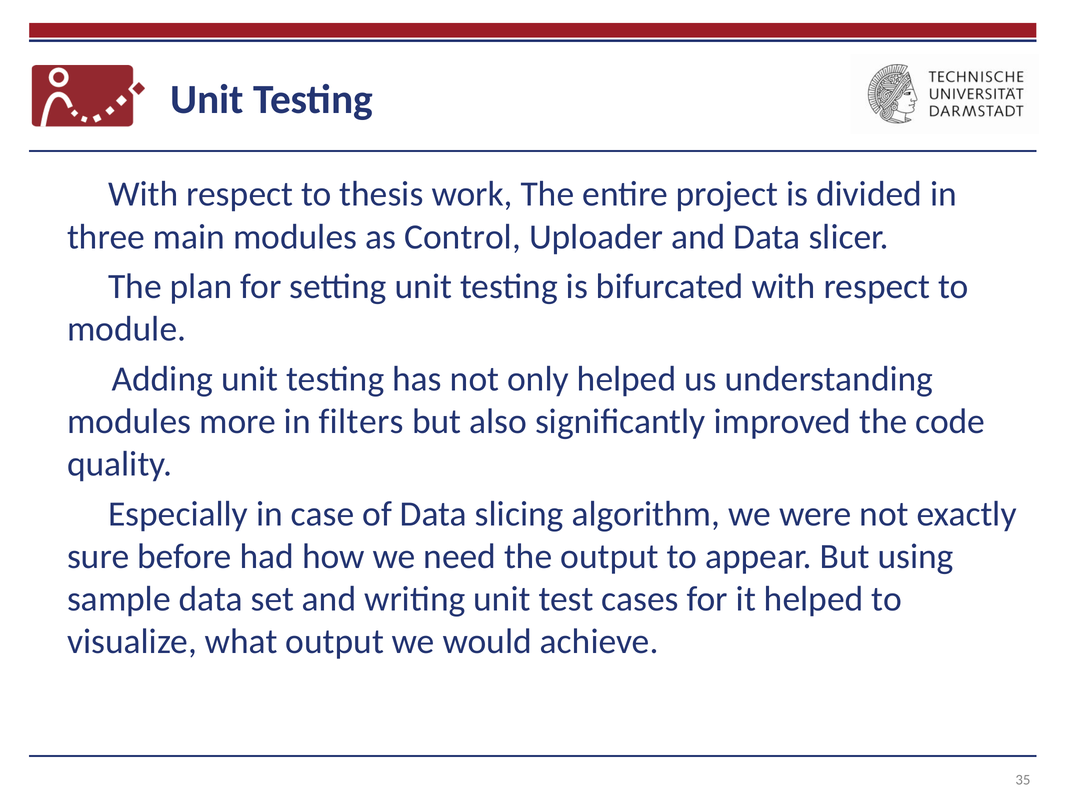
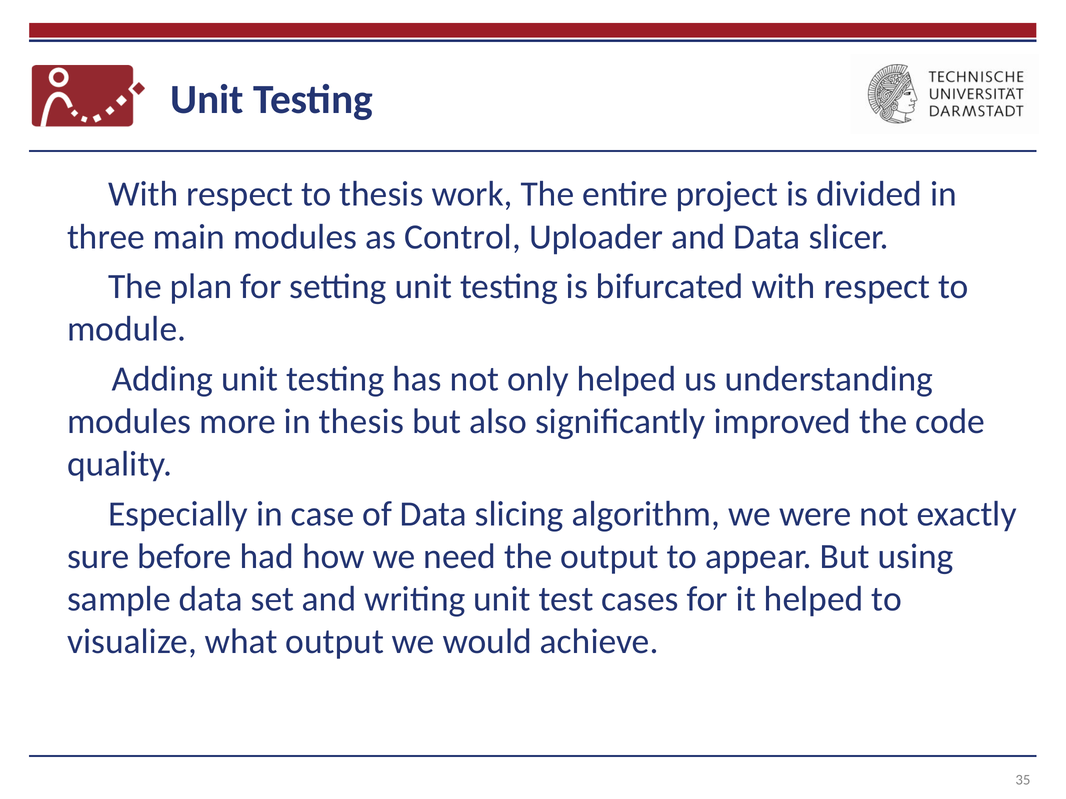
in filters: filters -> thesis
